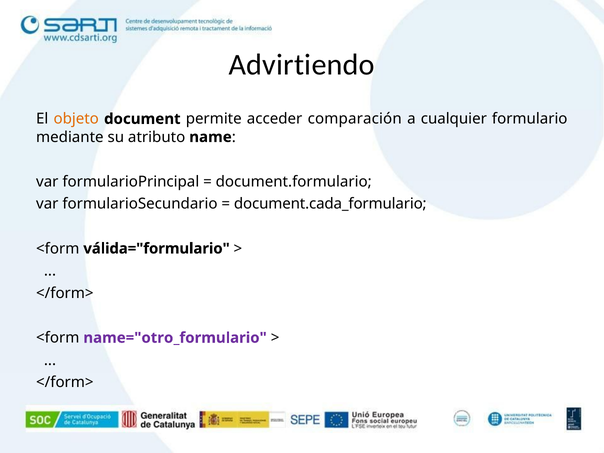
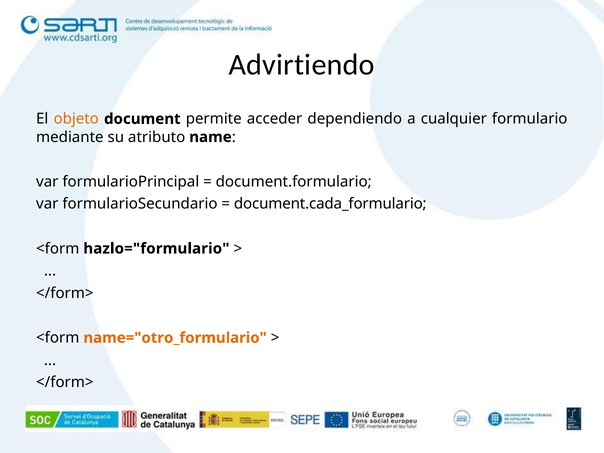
comparación: comparación -> dependiendo
válida="formulario: válida="formulario -> hazlo="formulario
name="otro_formulario colour: purple -> orange
